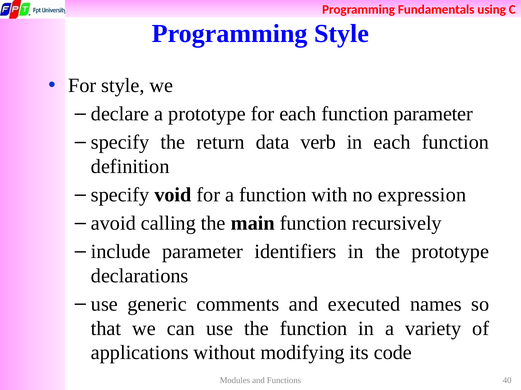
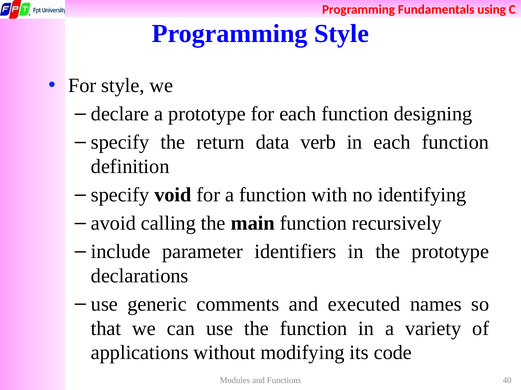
function parameter: parameter -> designing
expression: expression -> identifying
